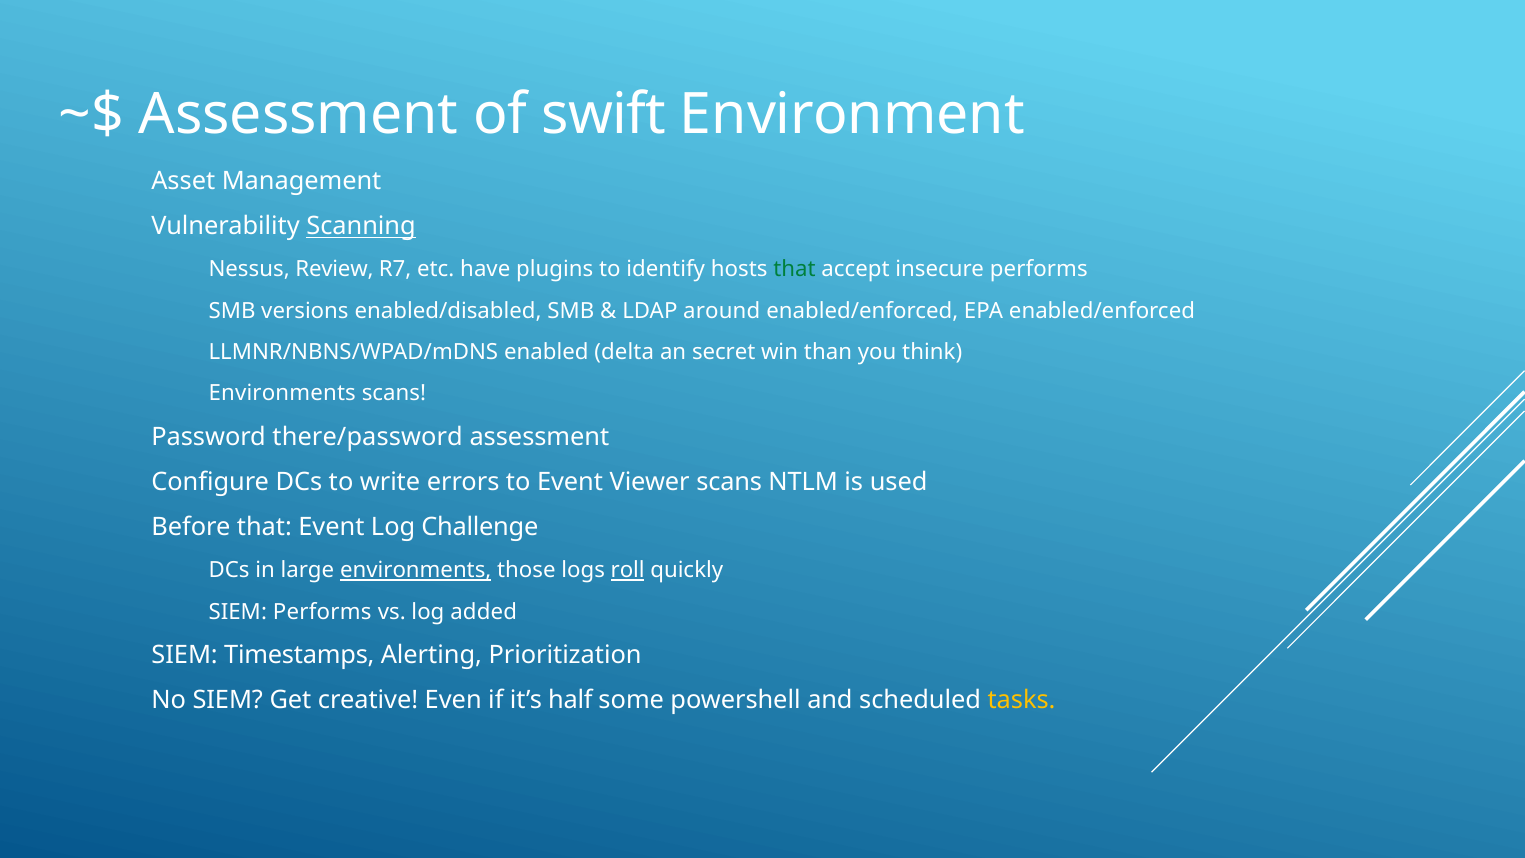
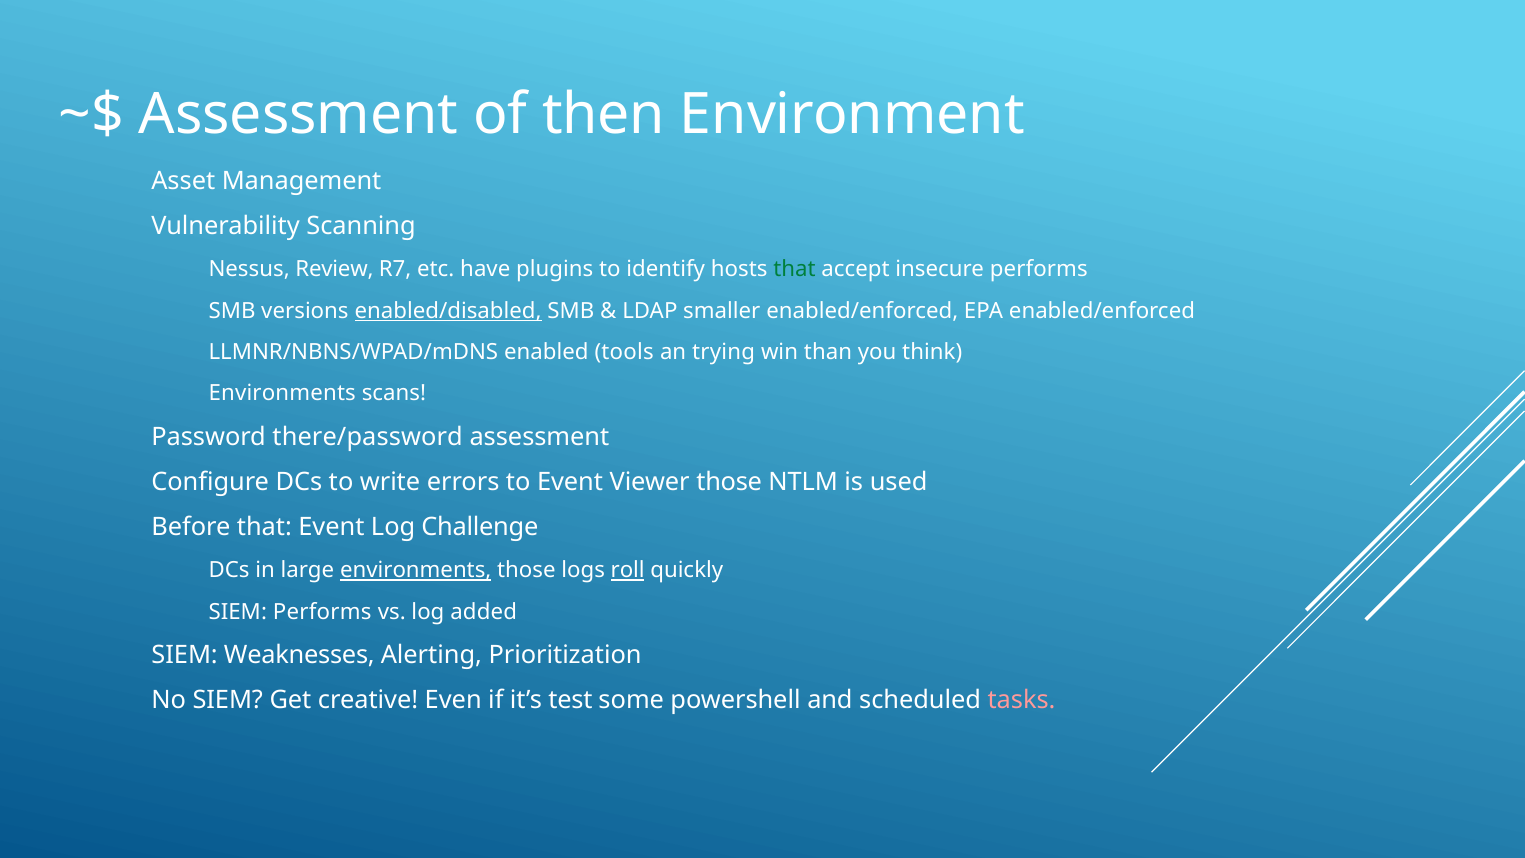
swift: swift -> then
Scanning underline: present -> none
enabled/disabled underline: none -> present
around: around -> smaller
delta: delta -> tools
secret: secret -> trying
Viewer scans: scans -> those
Timestamps: Timestamps -> Weaknesses
half: half -> test
tasks colour: yellow -> pink
